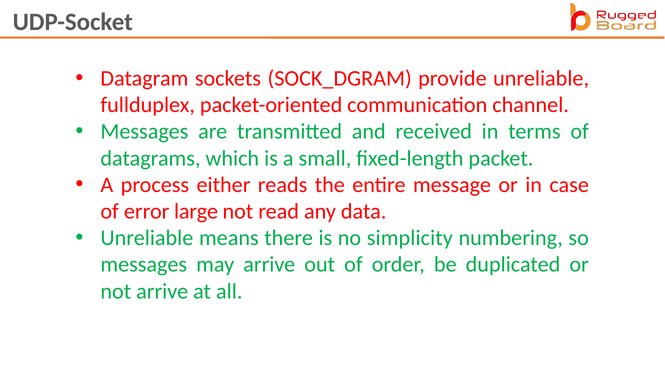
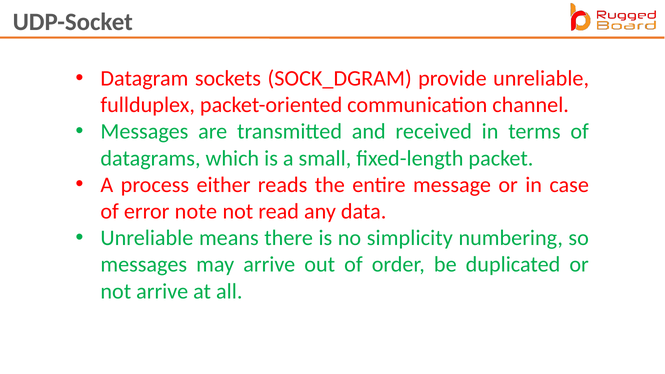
large: large -> note
